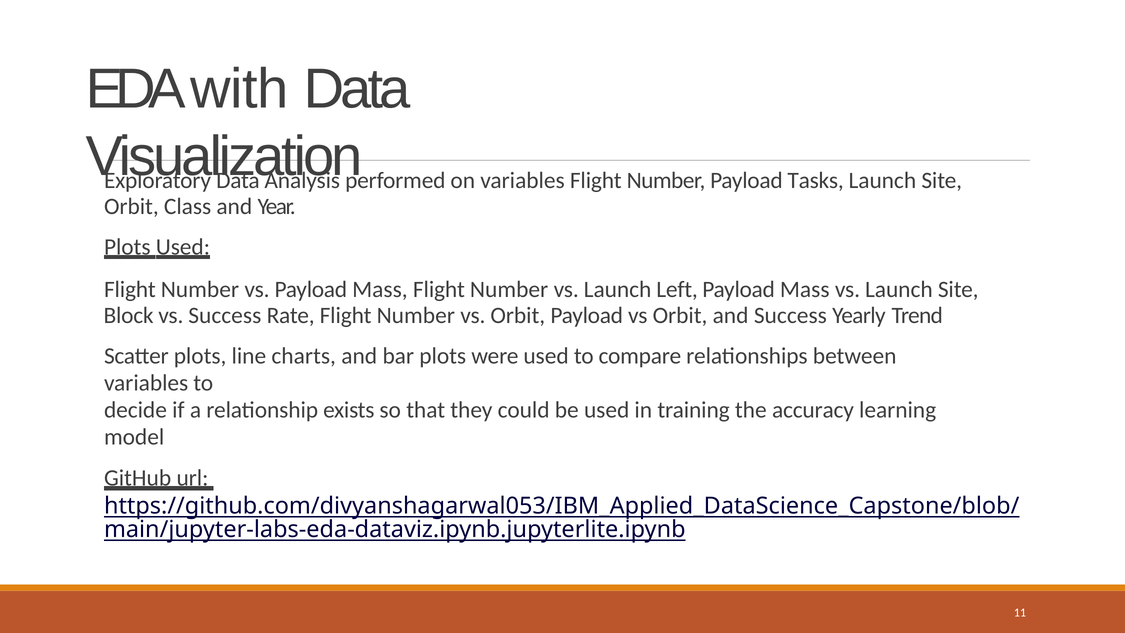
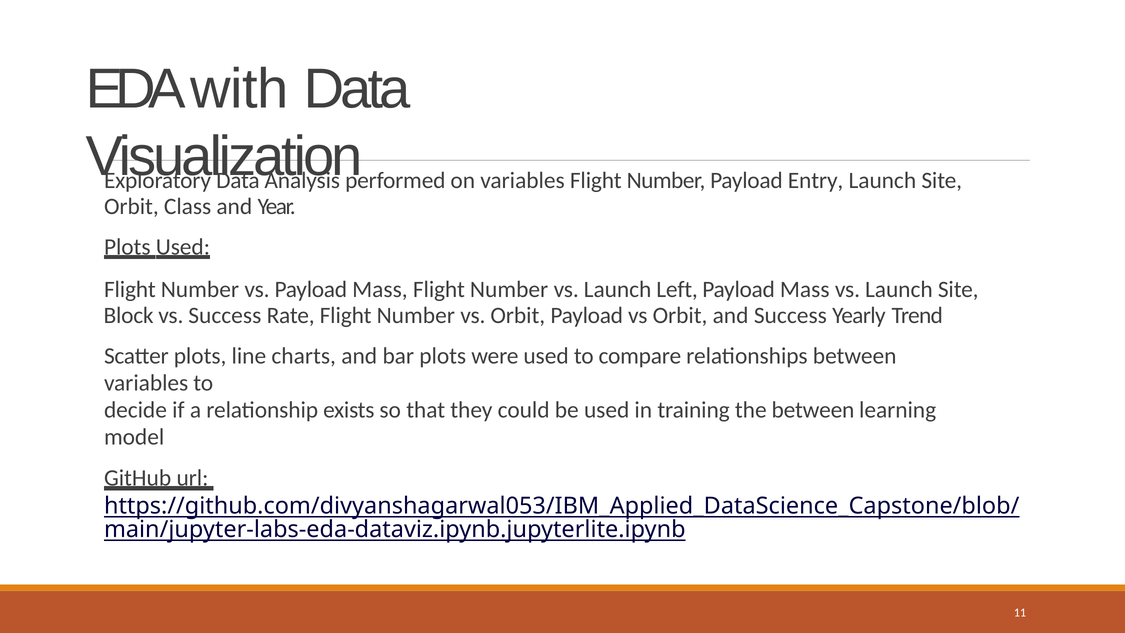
Tasks: Tasks -> Entry
the accuracy: accuracy -> between
